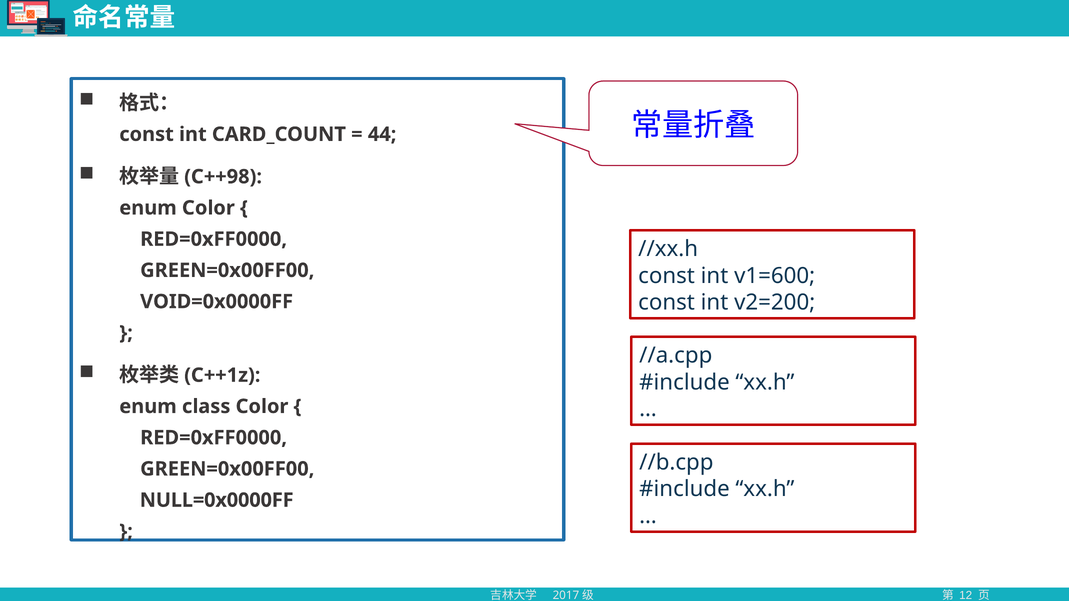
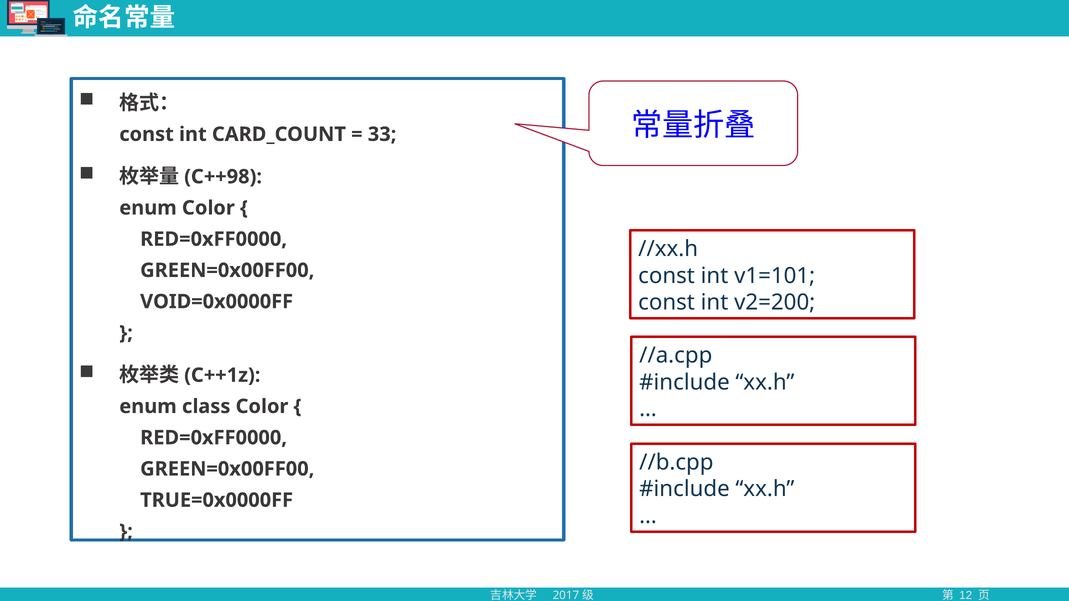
44: 44 -> 33
v1=600: v1=600 -> v1=101
NULL=0x0000FF: NULL=0x0000FF -> TRUE=0x0000FF
